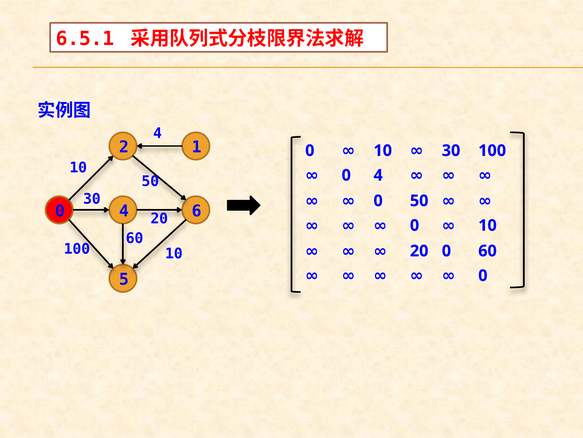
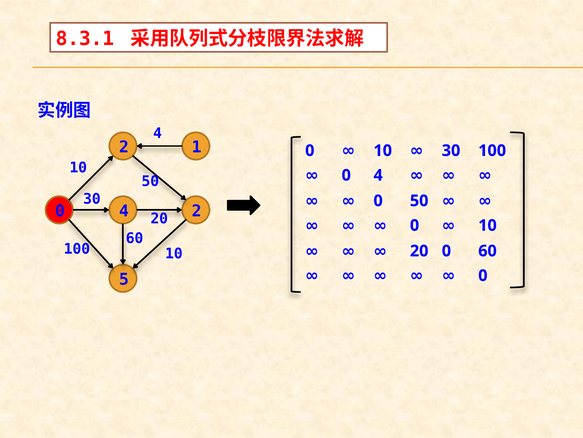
6.5.1: 6.5.1 -> 8.3.1
4 6: 6 -> 2
